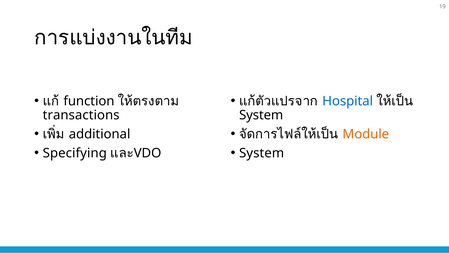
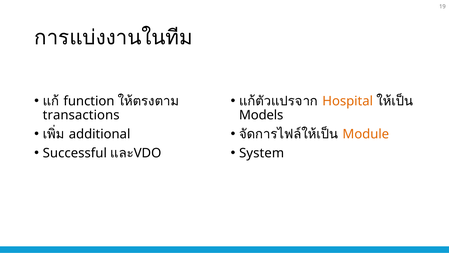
Hospital colour: blue -> orange
System at (261, 115): System -> Models
Specifying: Specifying -> Successful
